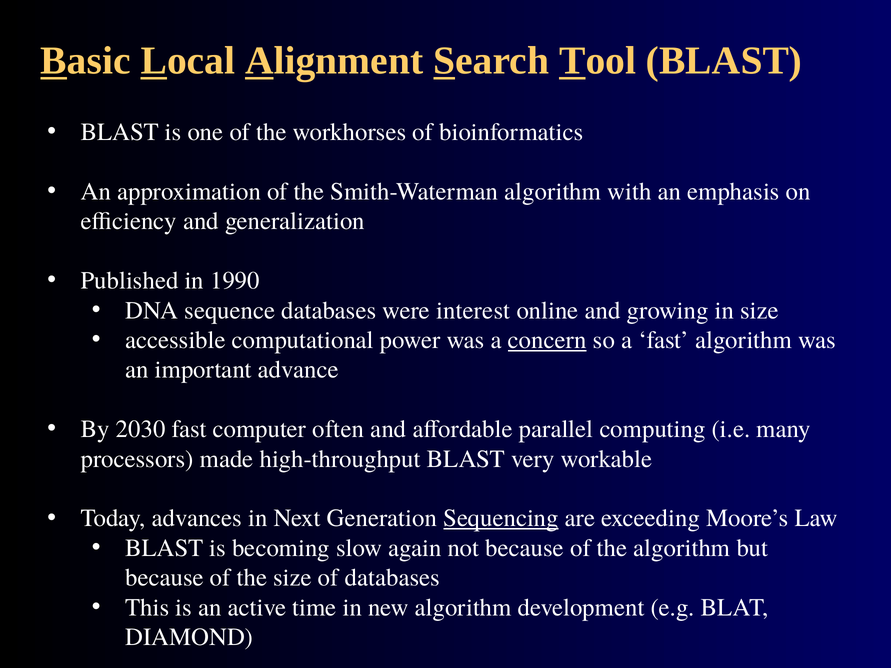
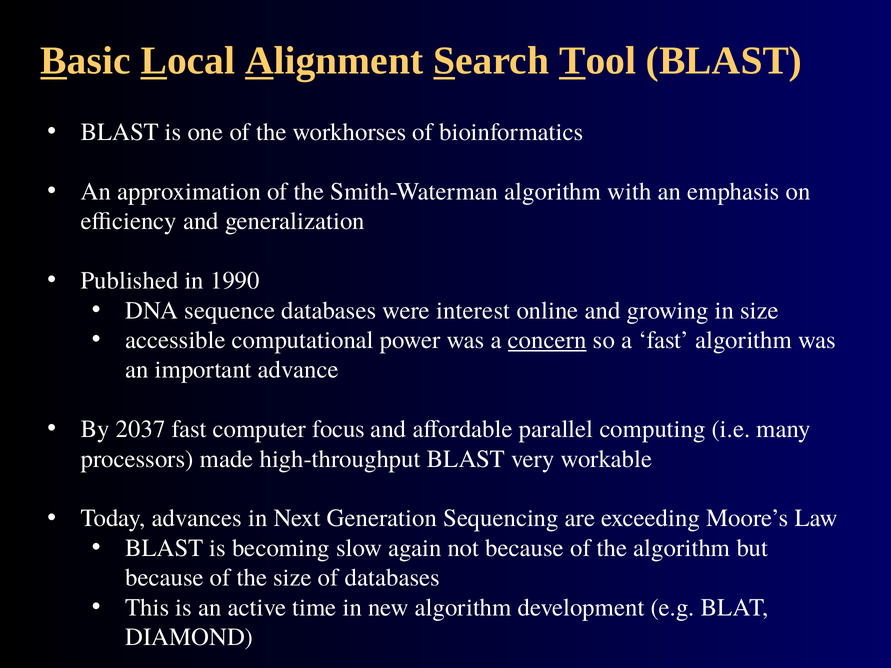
2030: 2030 -> 2037
often: often -> focus
Sequencing underline: present -> none
